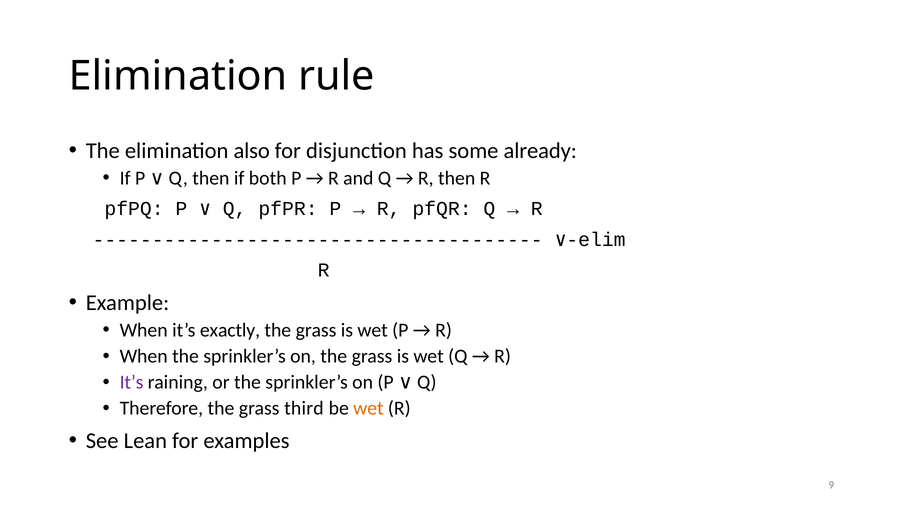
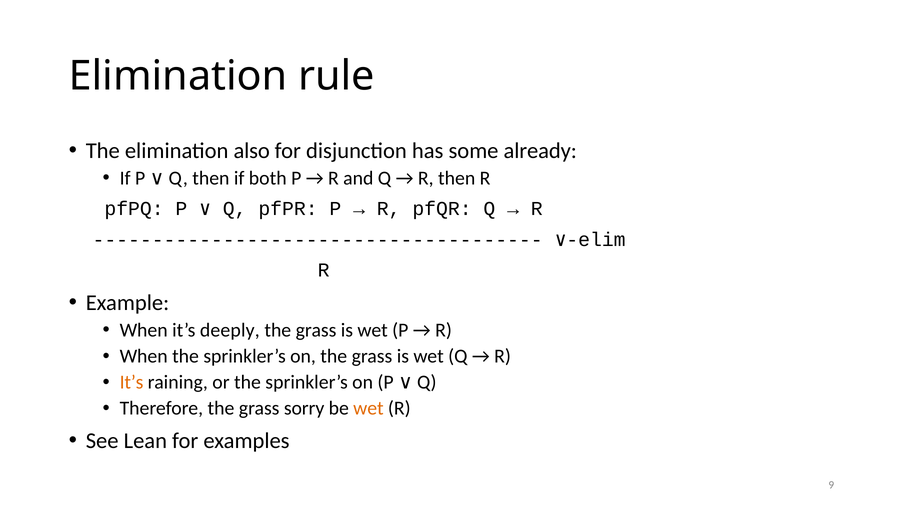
exactly: exactly -> deeply
It’s at (132, 382) colour: purple -> orange
third: third -> sorry
